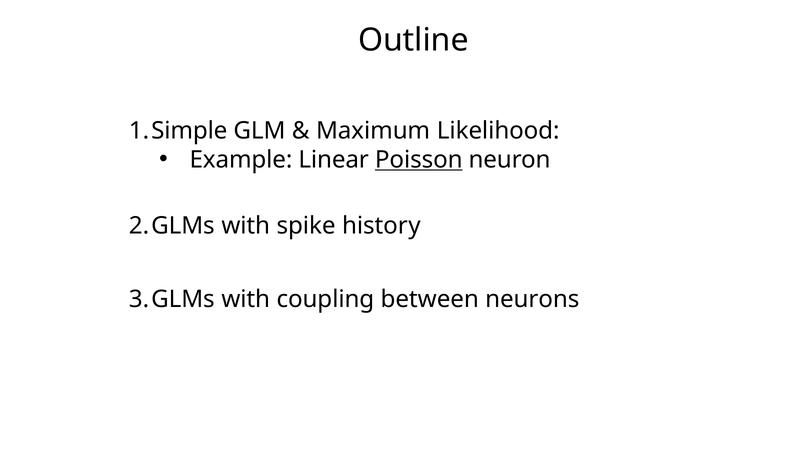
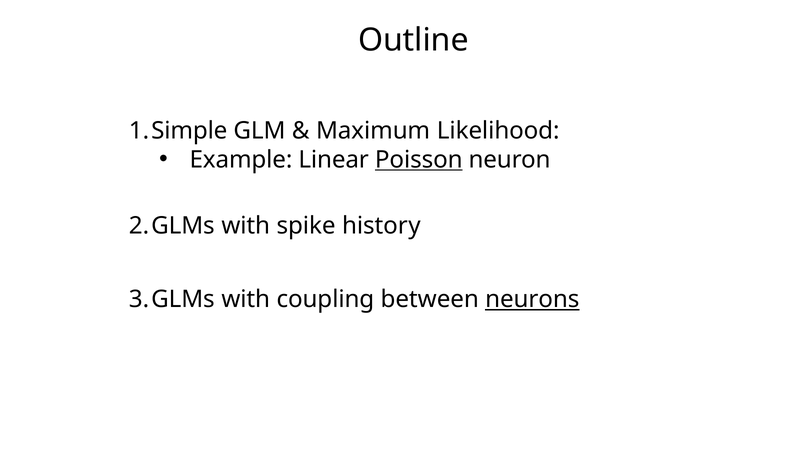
neurons underline: none -> present
